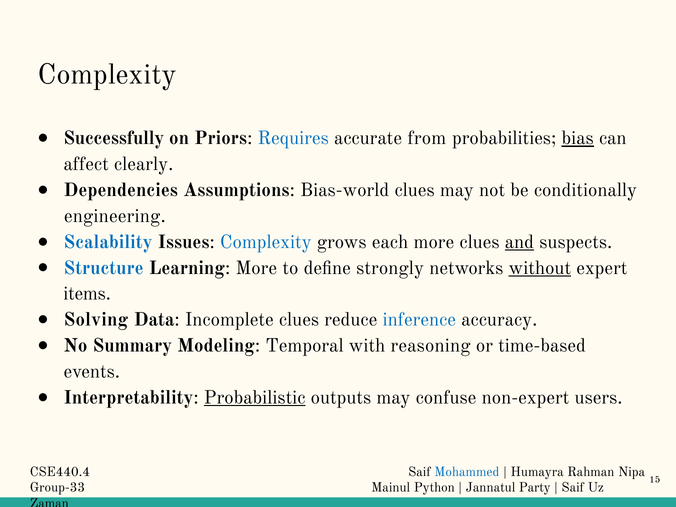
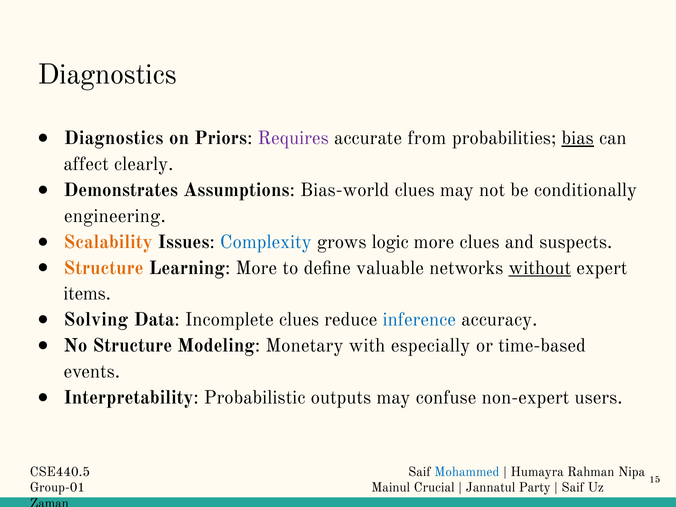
Complexity at (107, 75): Complexity -> Diagnostics
Successfully at (114, 138): Successfully -> Diagnostics
Requires colour: blue -> purple
Dependencies: Dependencies -> Demonstrates
Scalability colour: blue -> orange
each: each -> logic
and underline: present -> none
Structure at (104, 268) colour: blue -> orange
strongly: strongly -> valuable
No Summary: Summary -> Structure
Temporal: Temporal -> Monetary
reasoning: reasoning -> especially
Probabilistic underline: present -> none
CSE440.4: CSE440.4 -> CSE440.5
Group-33: Group-33 -> Group-01
Python: Python -> Crucial
